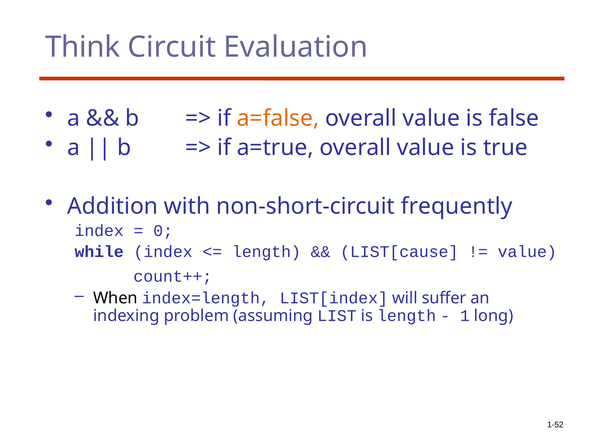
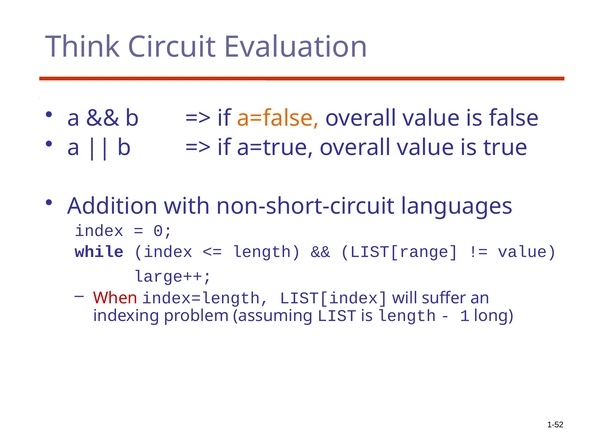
frequently: frequently -> languages
LIST[cause: LIST[cause -> LIST[range
count++: count++ -> large++
When colour: black -> red
